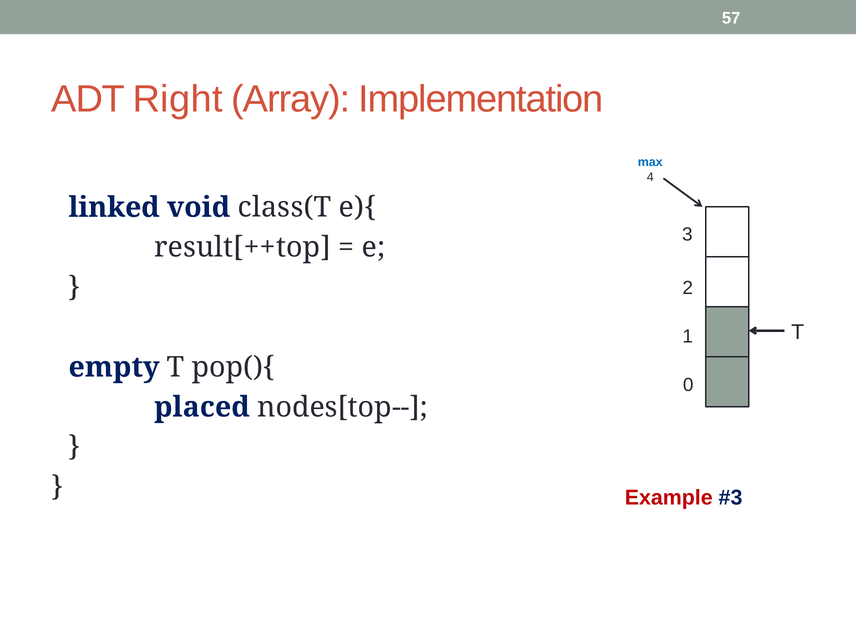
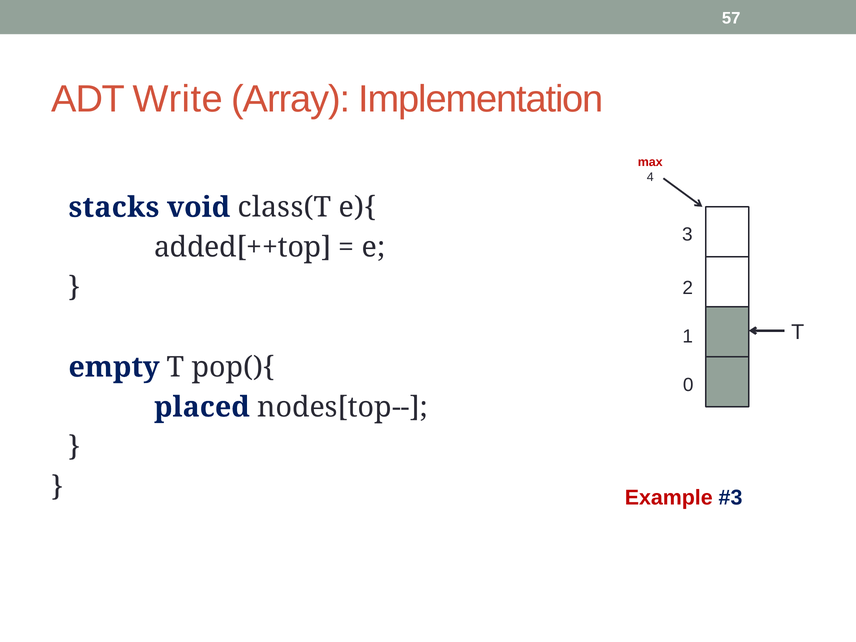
Right: Right -> Write
max colour: blue -> red
linked: linked -> stacks
result[++top: result[++top -> added[++top
